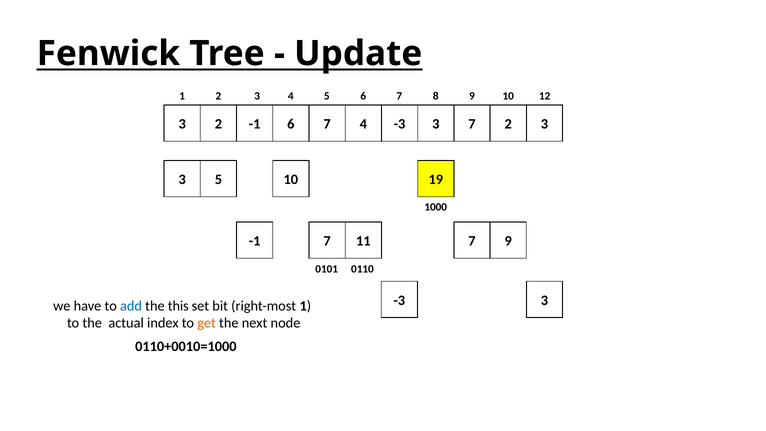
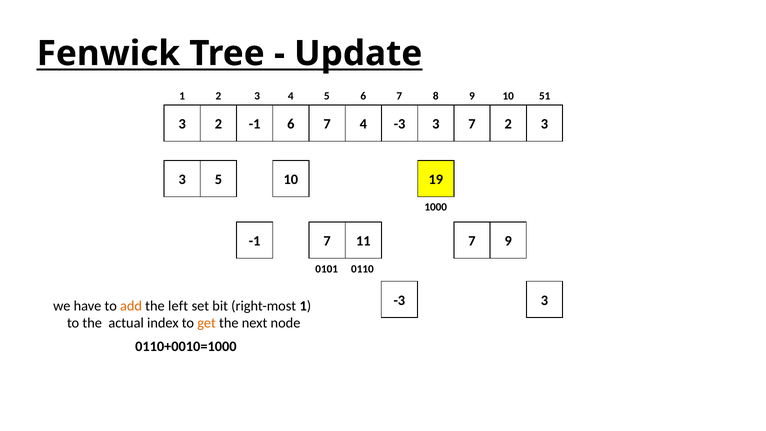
12: 12 -> 51
add colour: blue -> orange
this: this -> left
